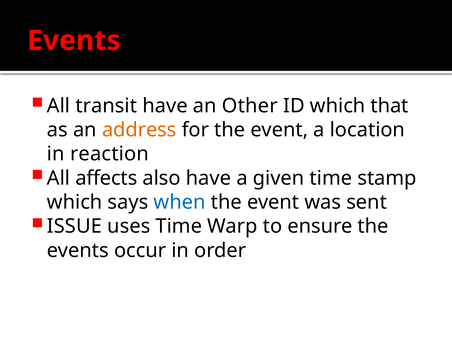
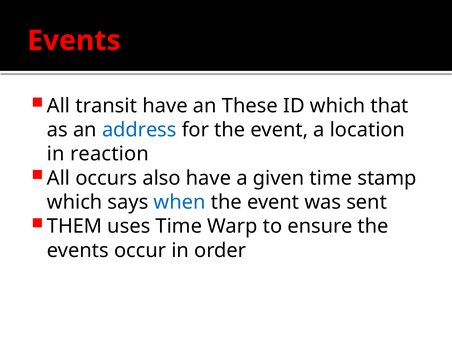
Other: Other -> These
address colour: orange -> blue
affects: affects -> occurs
ISSUE: ISSUE -> THEM
